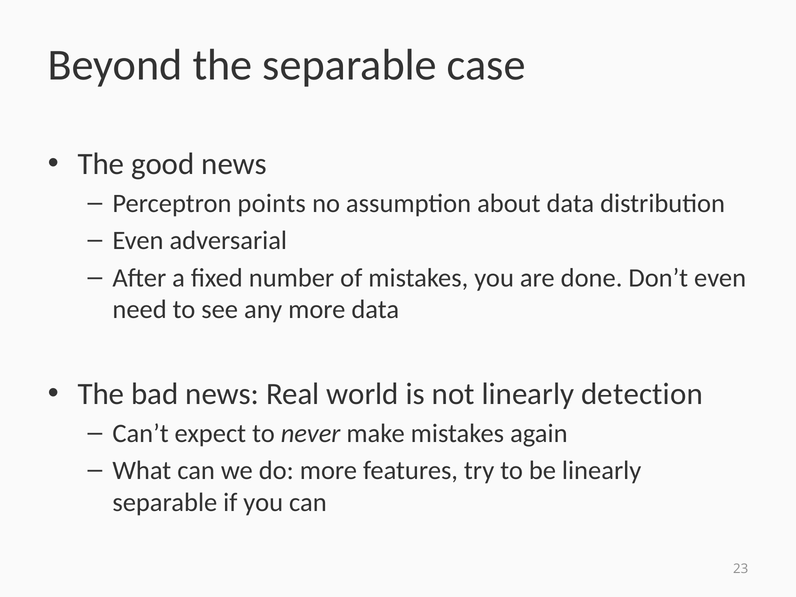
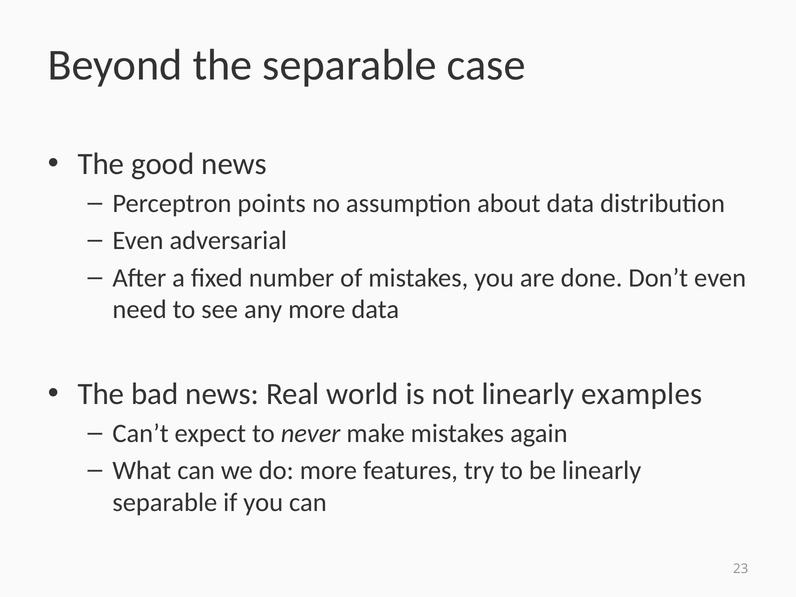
detection: detection -> examples
